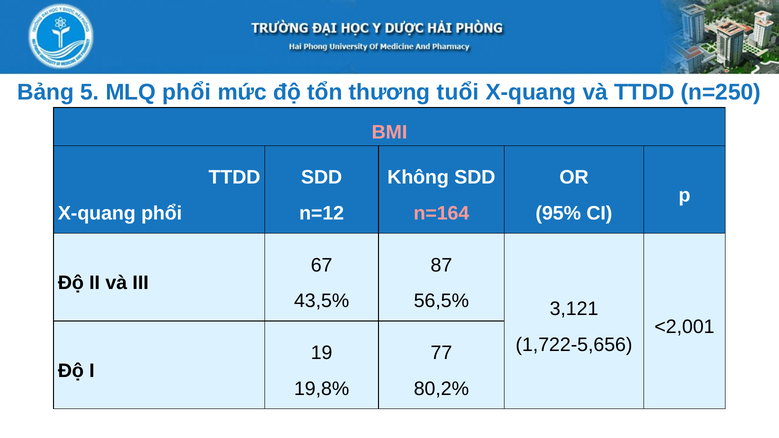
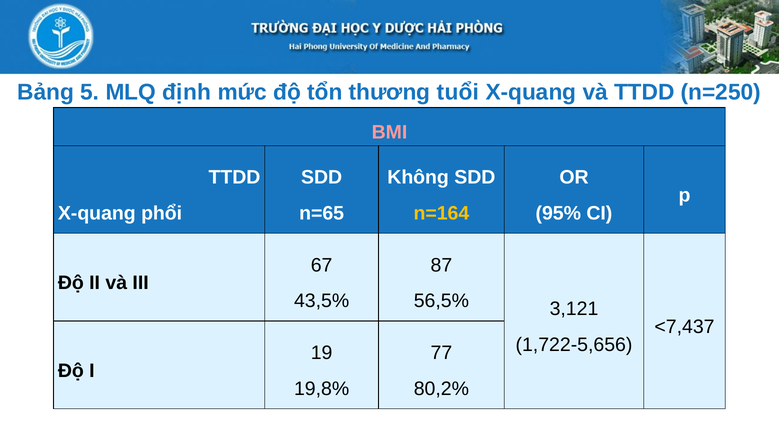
MLQ phổi: phổi -> định
n=12: n=12 -> n=65
n=164 colour: pink -> yellow
<2,001: <2,001 -> <7,437
